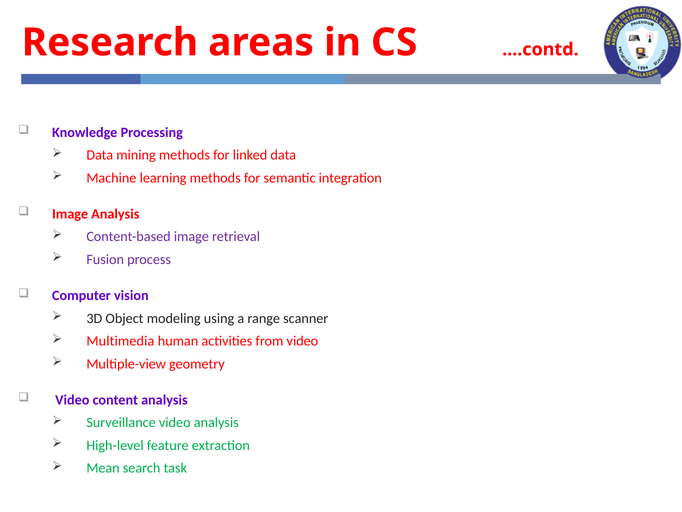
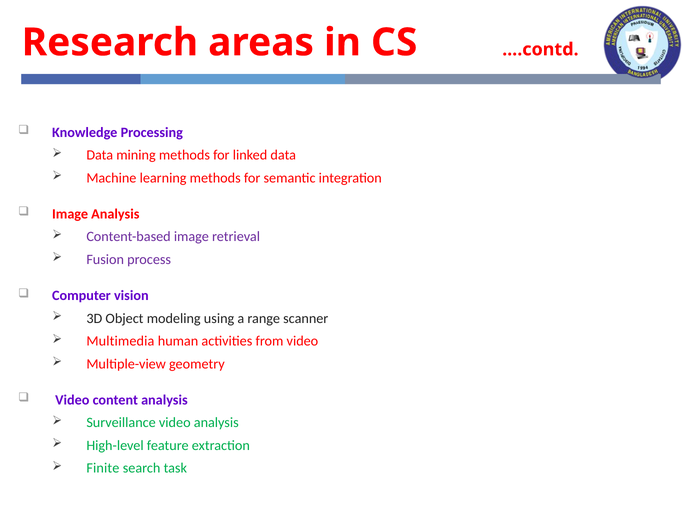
Mean: Mean -> Finite
